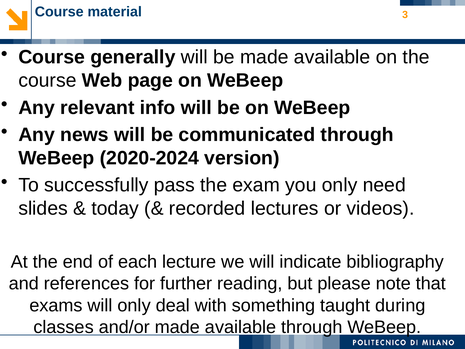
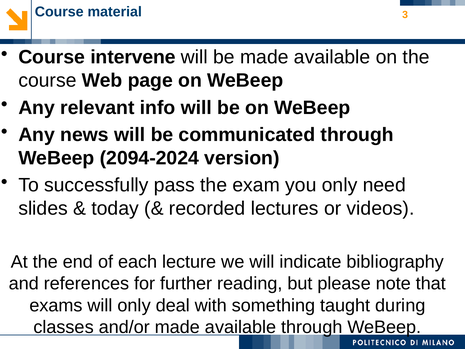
generally: generally -> intervene
2020-2024: 2020-2024 -> 2094-2024
